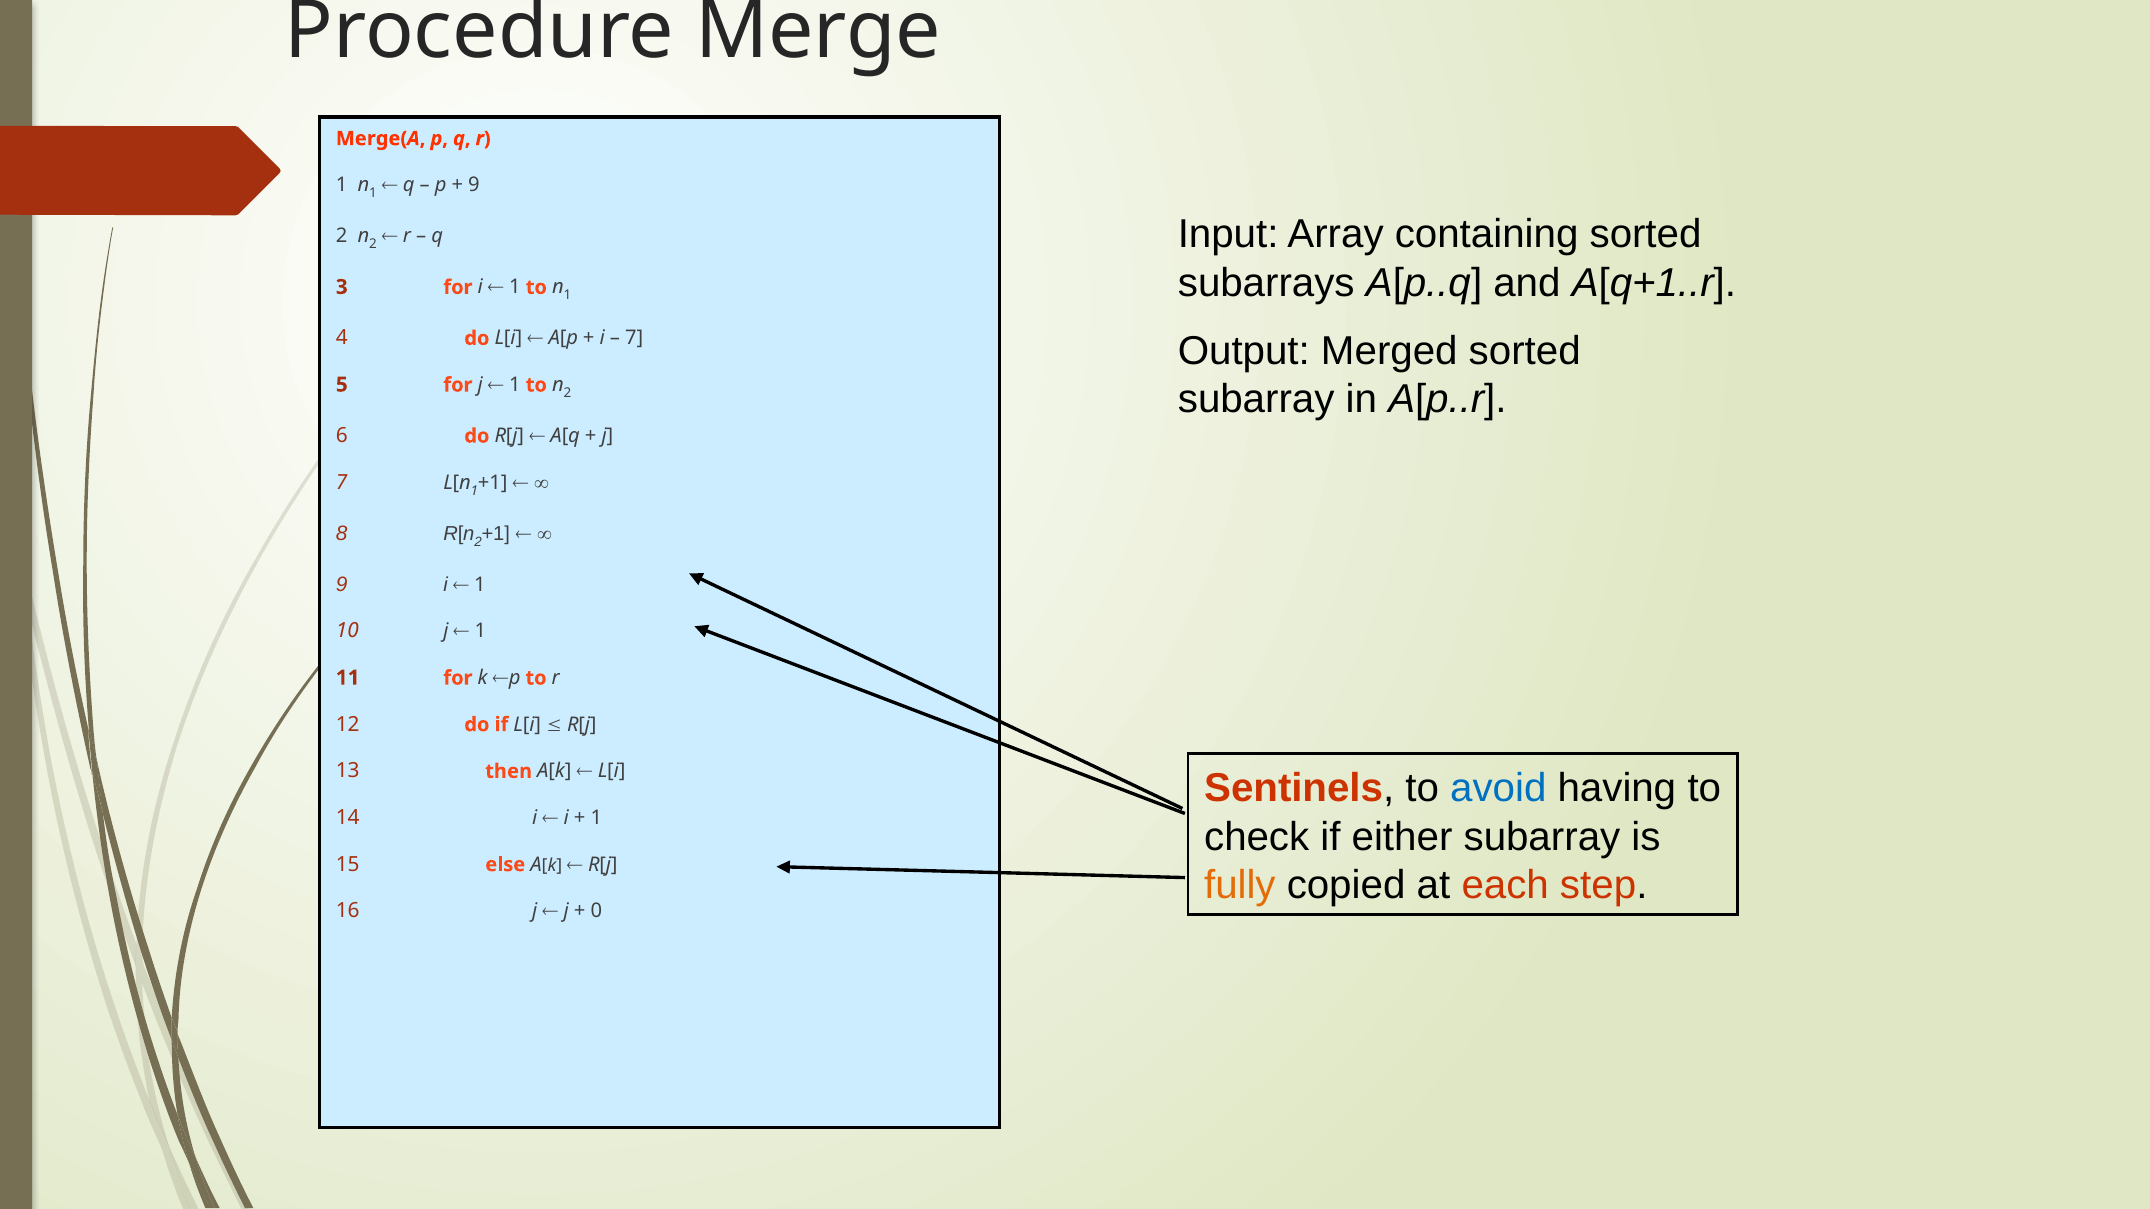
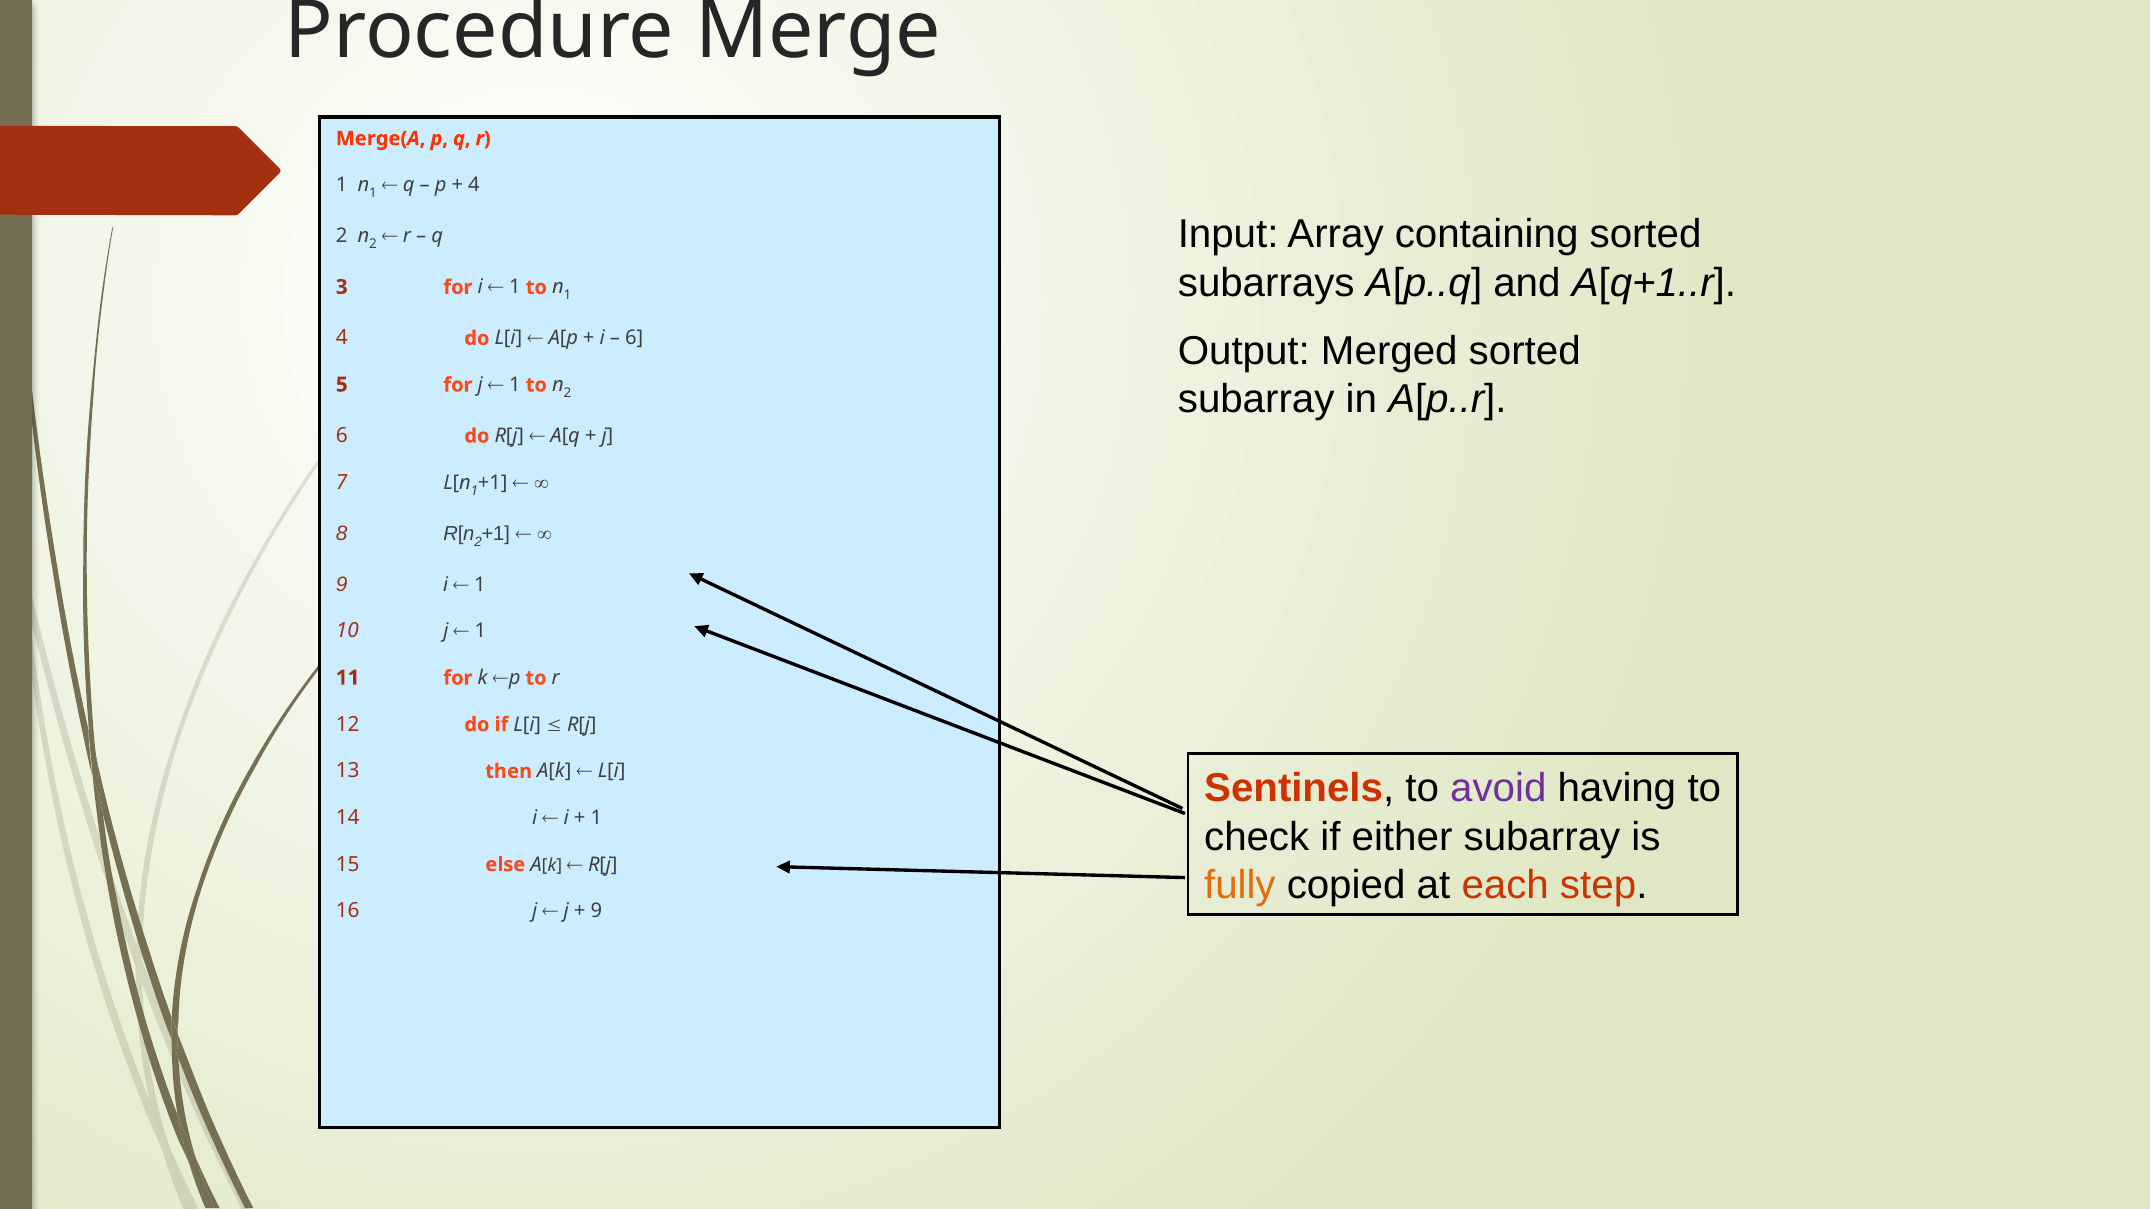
9 at (474, 185): 9 -> 4
7 at (634, 338): 7 -> 6
avoid colour: blue -> purple
0 at (596, 911): 0 -> 9
